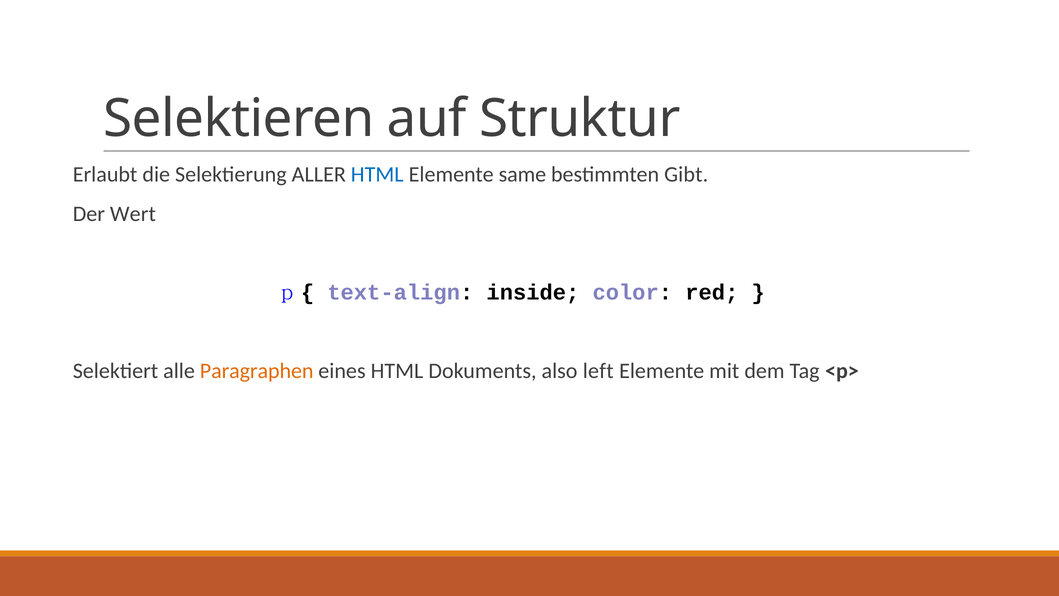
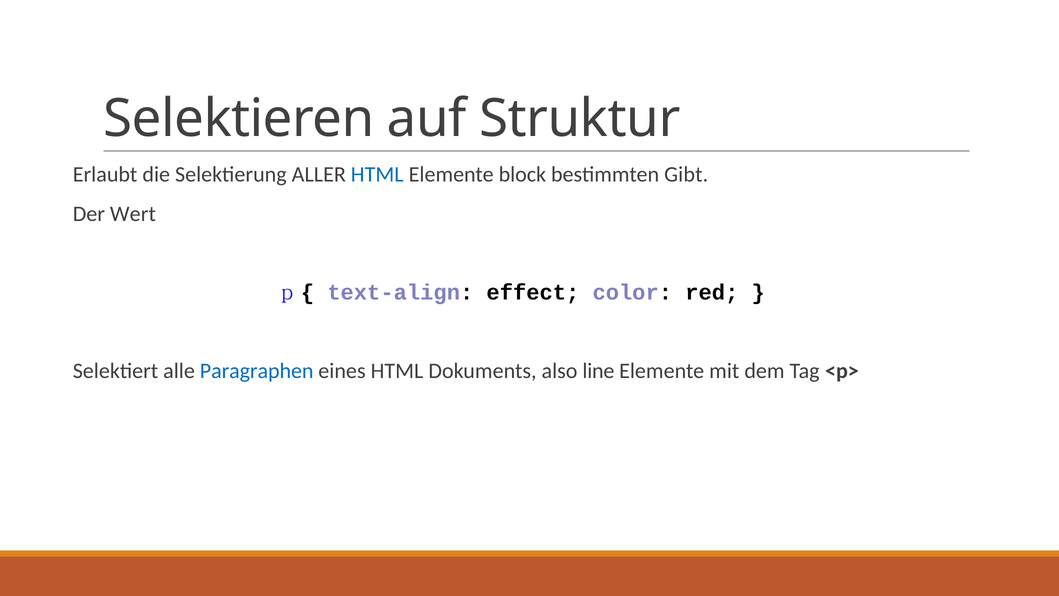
same: same -> block
inside: inside -> effect
Paragraphen colour: orange -> blue
left: left -> line
